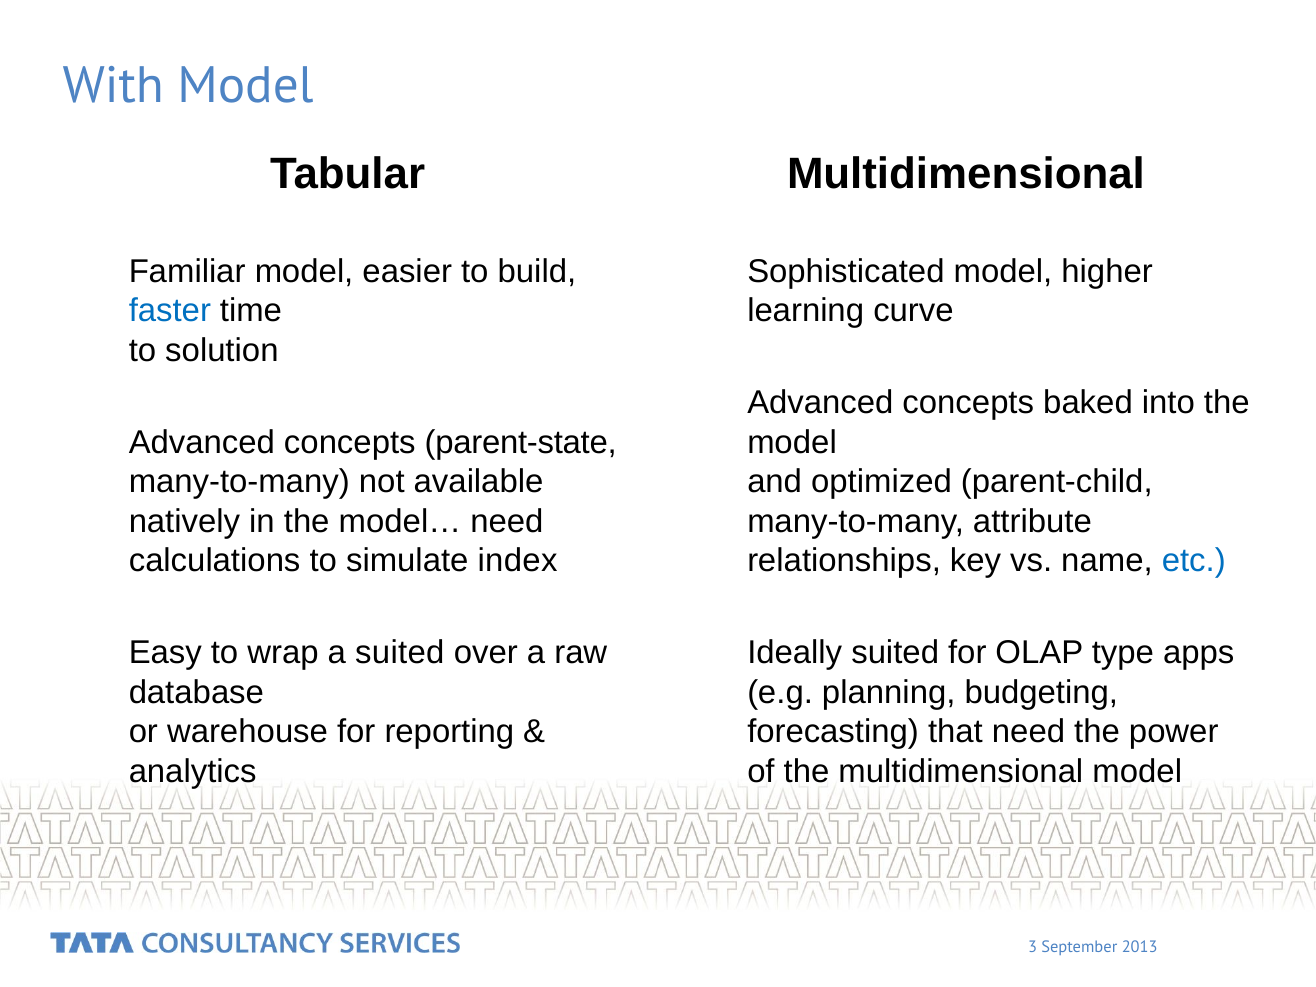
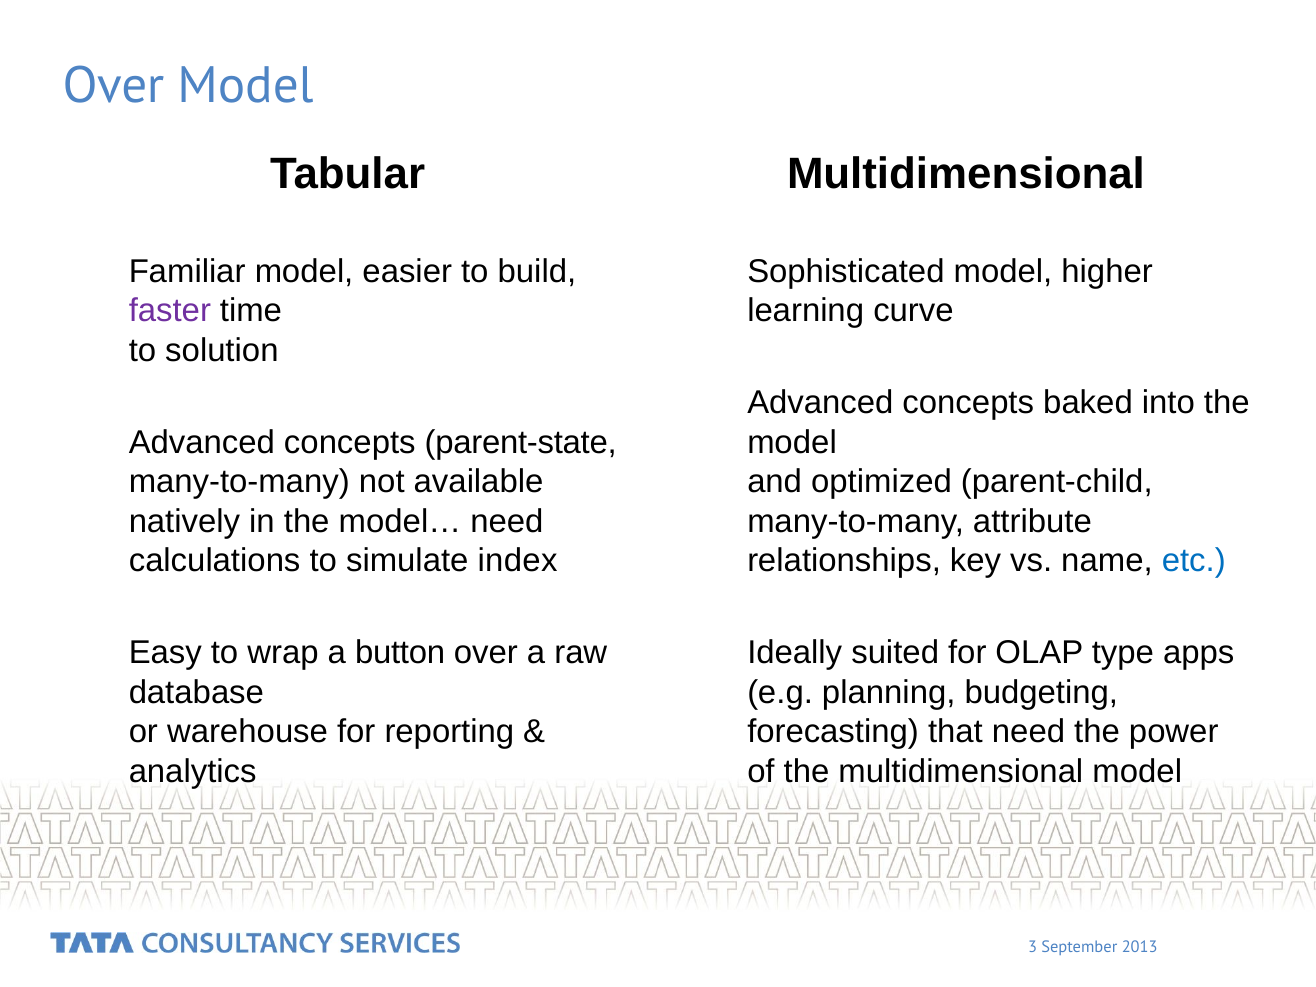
With at (113, 86): With -> Over
faster colour: blue -> purple
a suited: suited -> button
